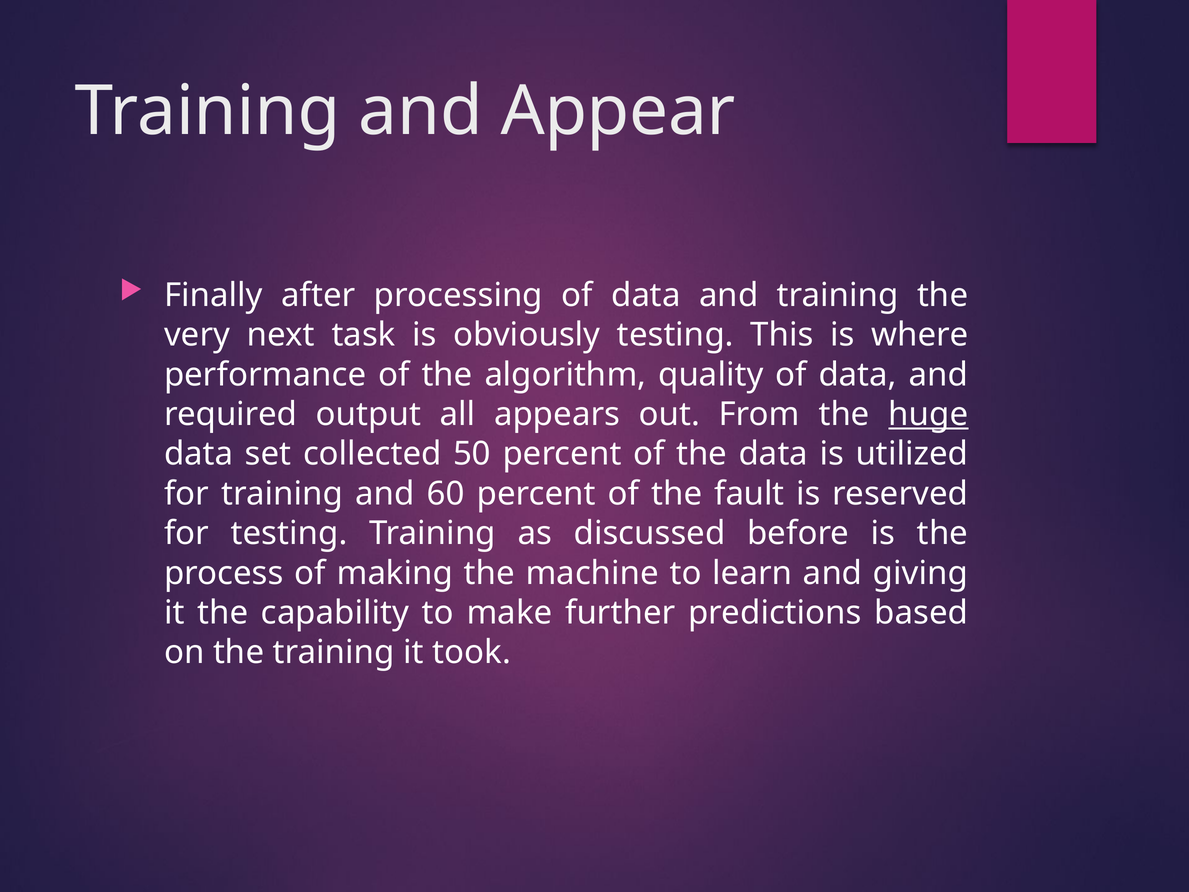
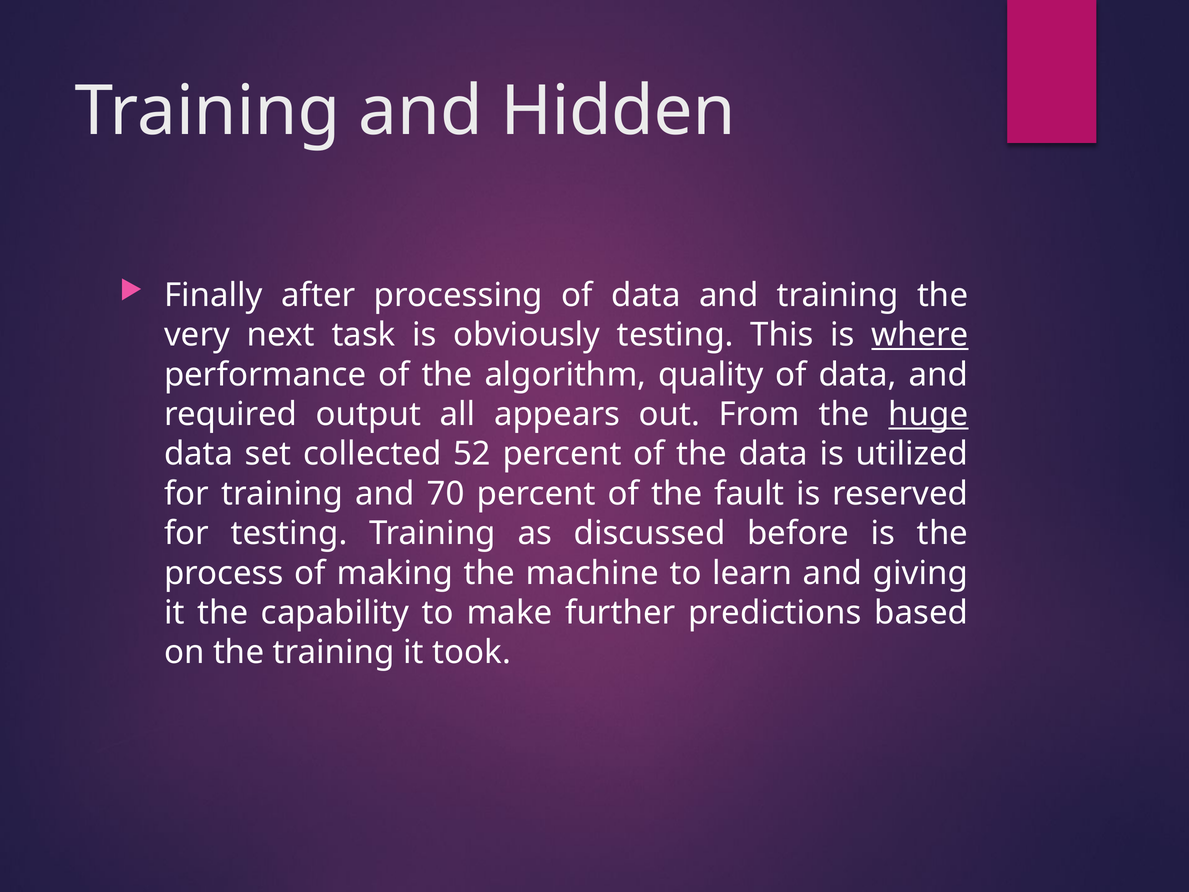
Appear: Appear -> Hidden
where underline: none -> present
50: 50 -> 52
60: 60 -> 70
